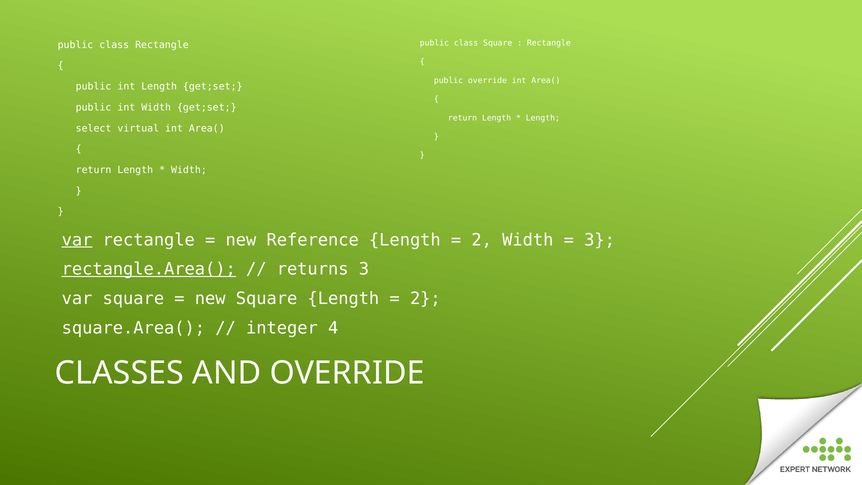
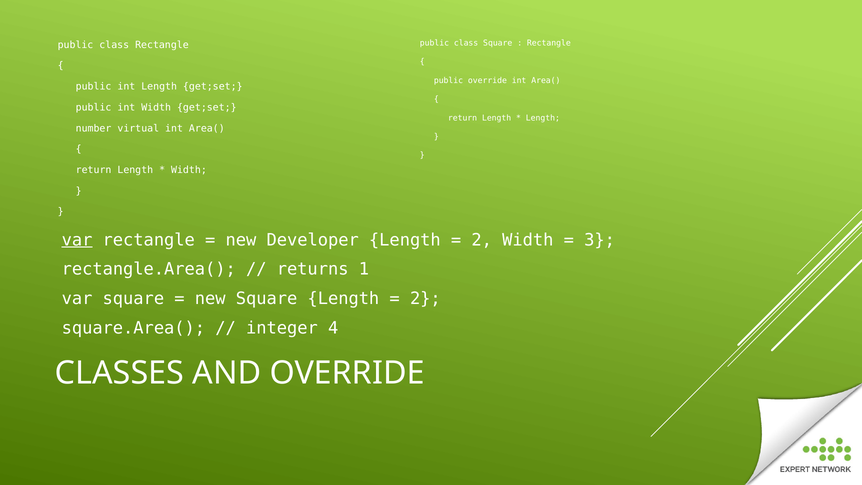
select: select -> number
Reference: Reference -> Developer
rectangle.Area( underline: present -> none
returns 3: 3 -> 1
